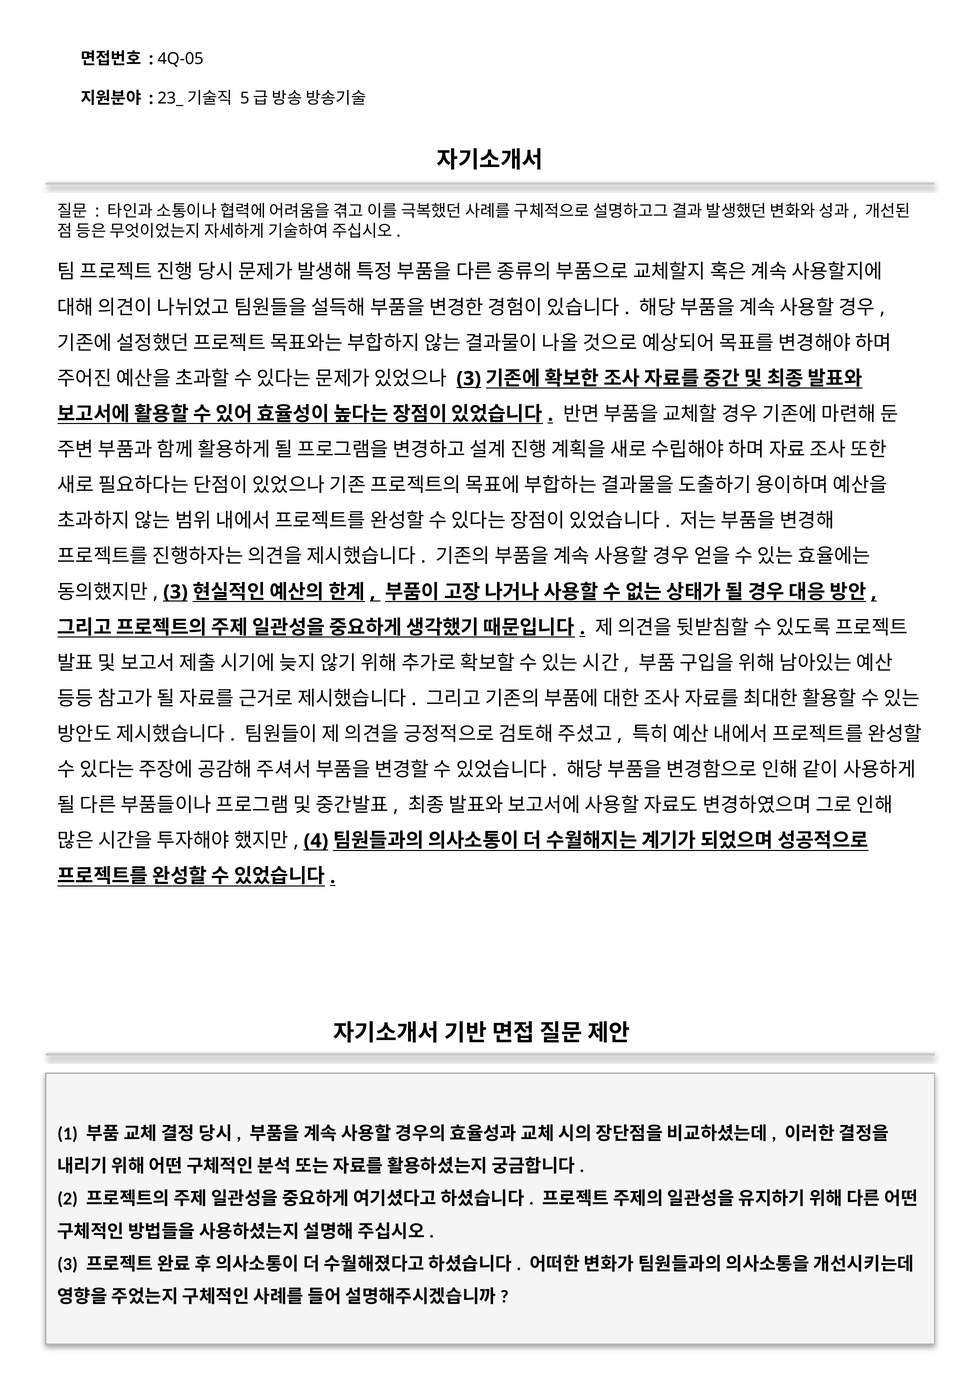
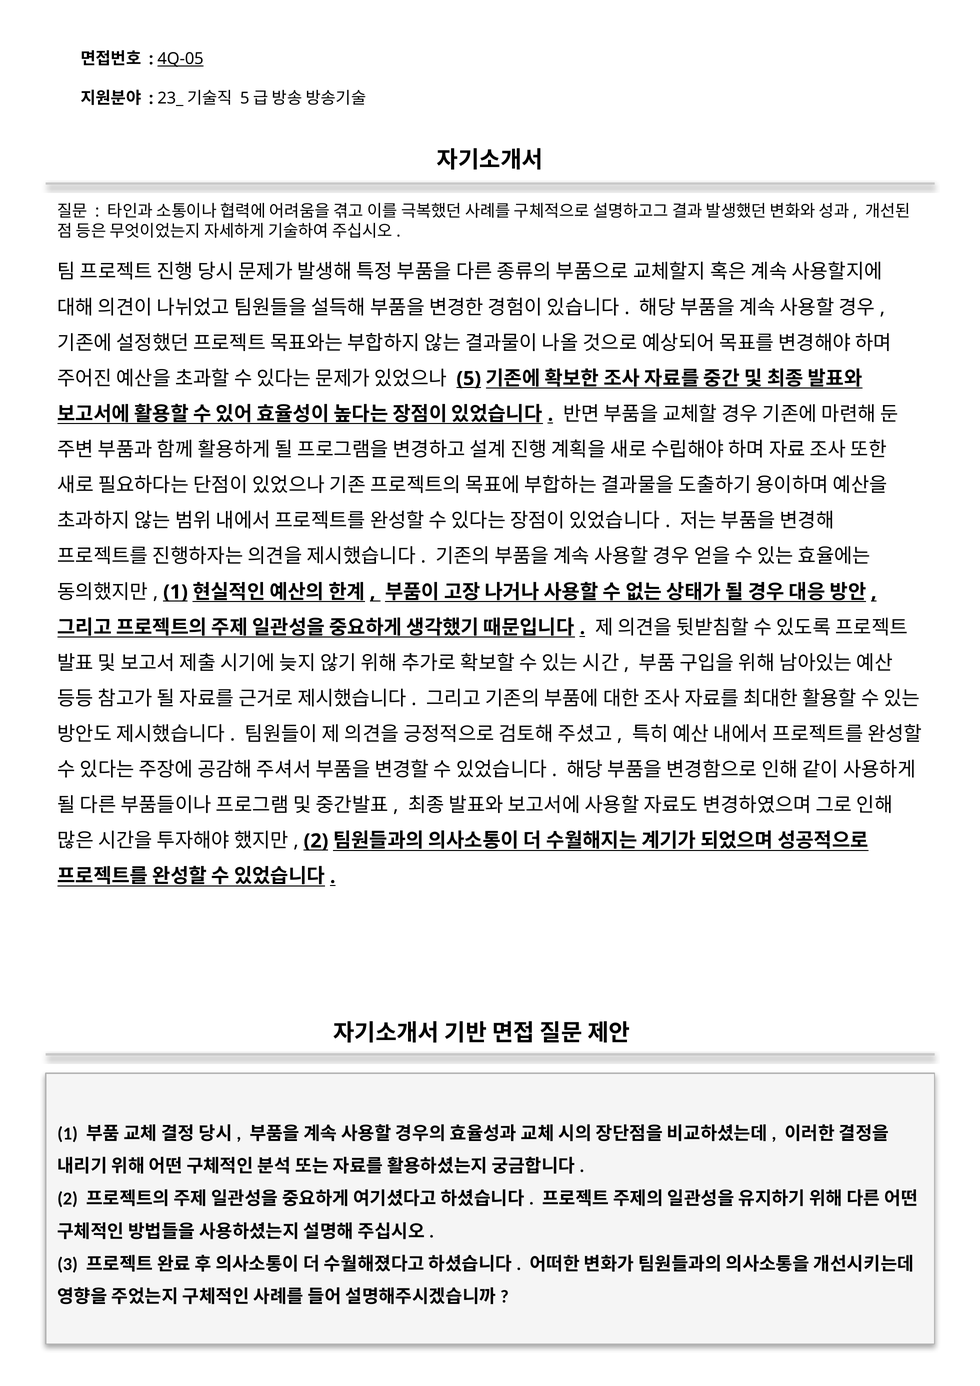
4Q-05 underline: none -> present
3 at (469, 379): 3 -> 5
3 at (176, 592): 3 -> 1
4 at (316, 841): 4 -> 2
